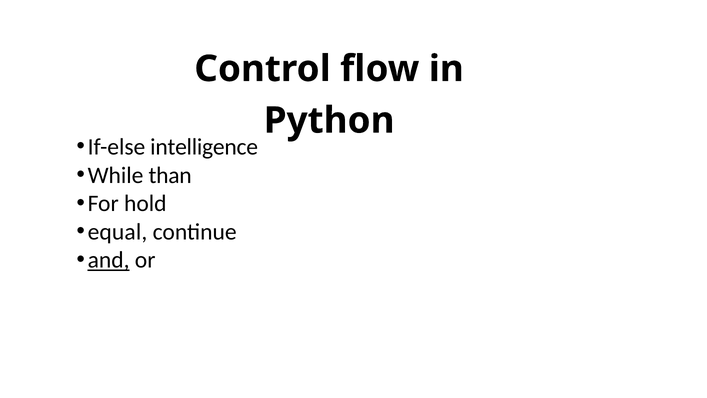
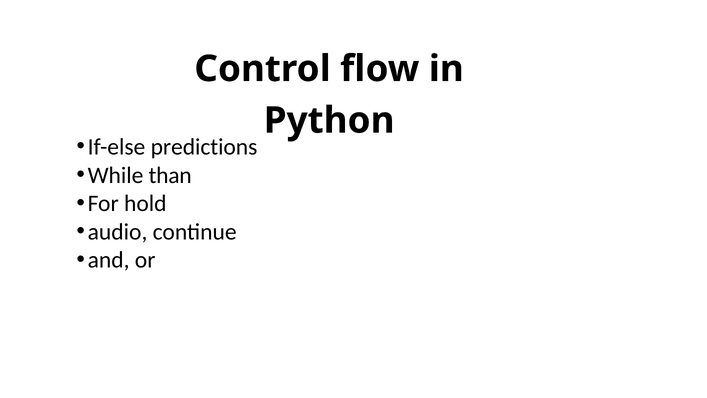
intelligence: intelligence -> predictions
equal: equal -> audio
and underline: present -> none
